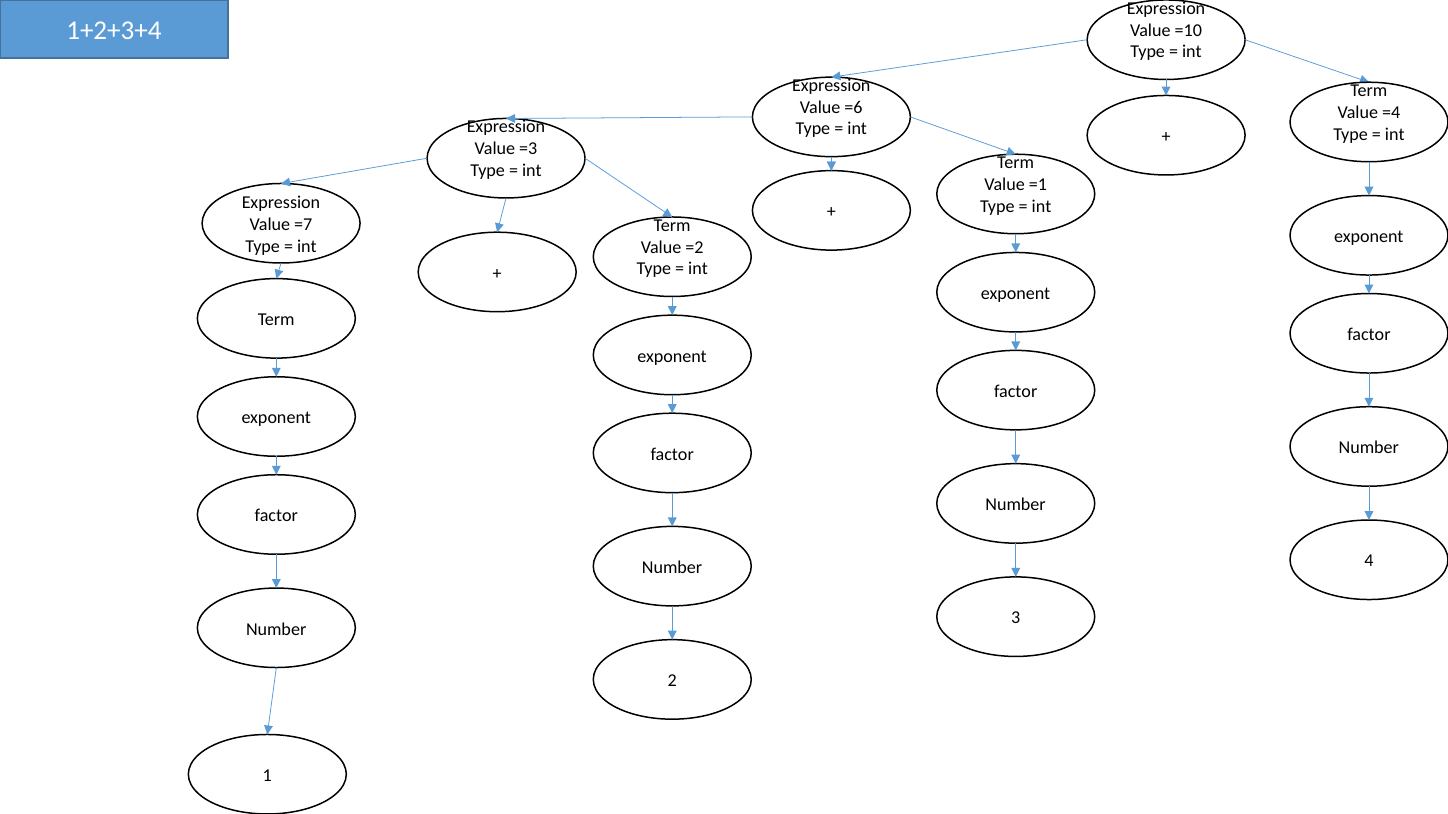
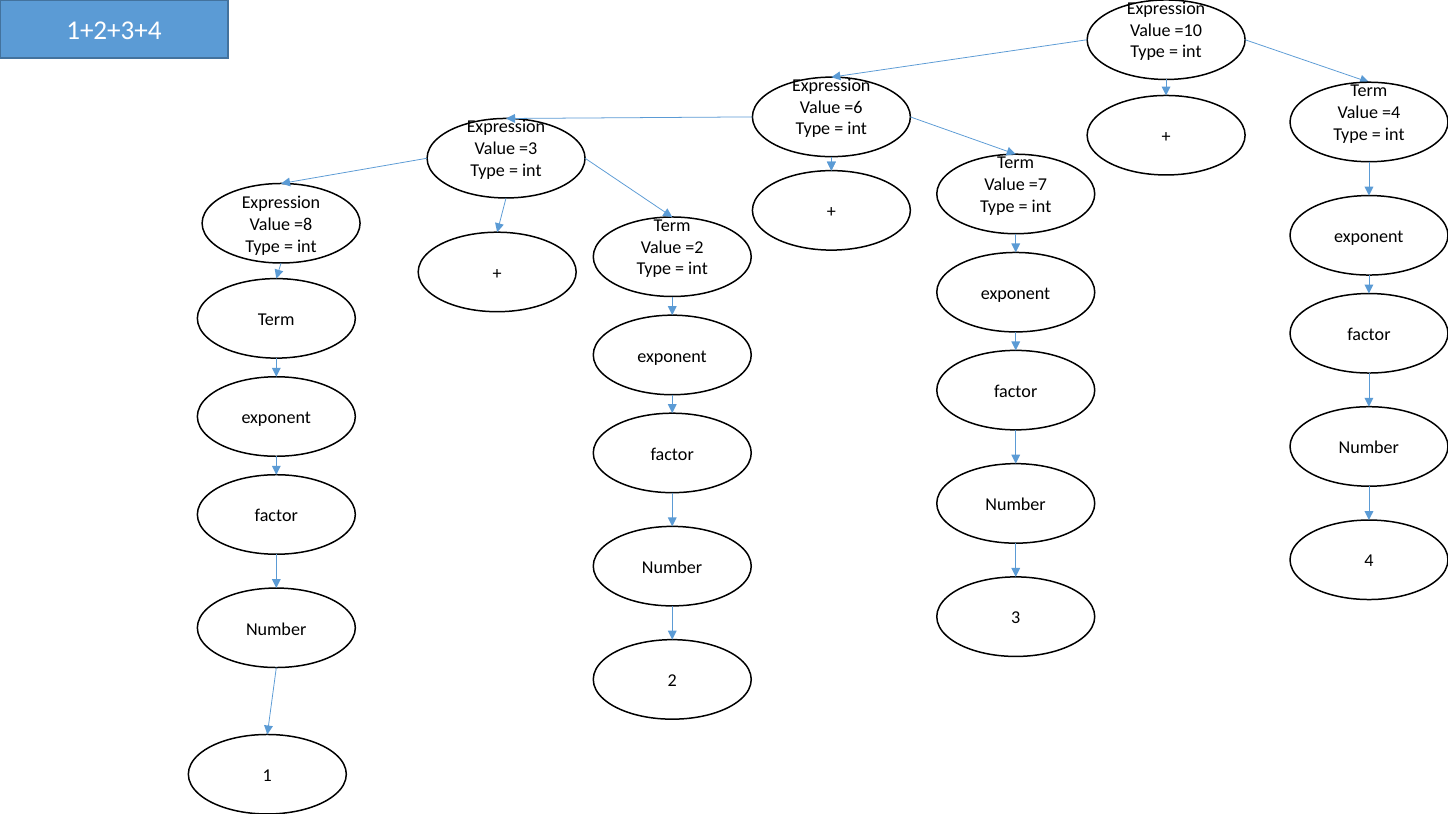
=1: =1 -> =7
=7: =7 -> =8
